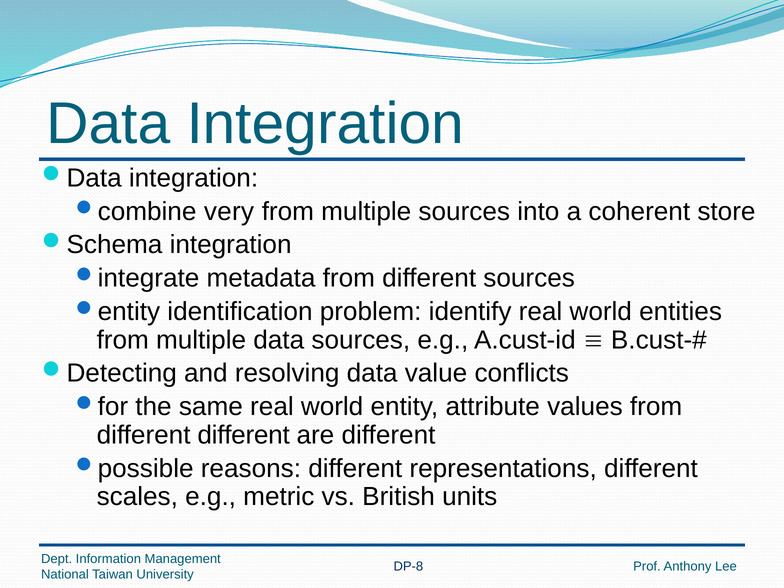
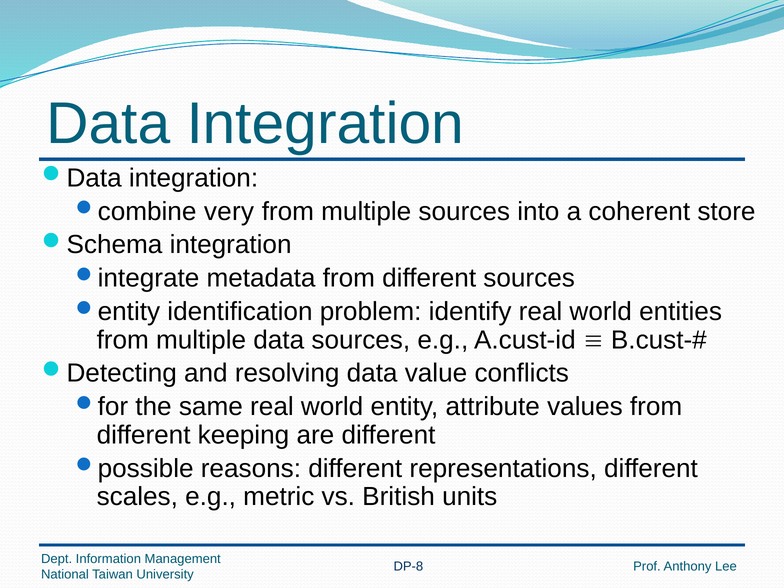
different different: different -> keeping
